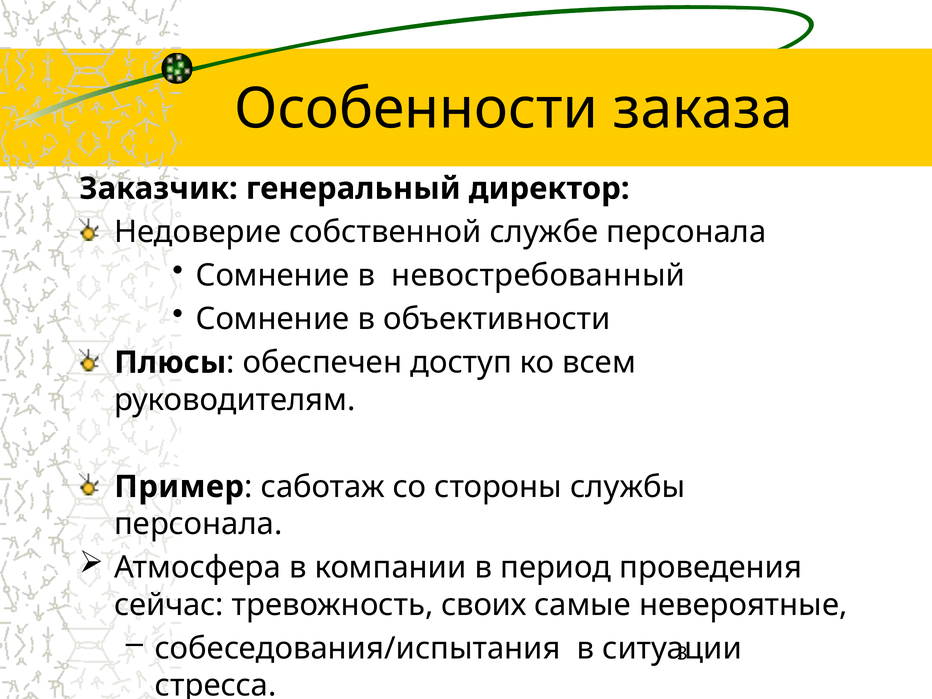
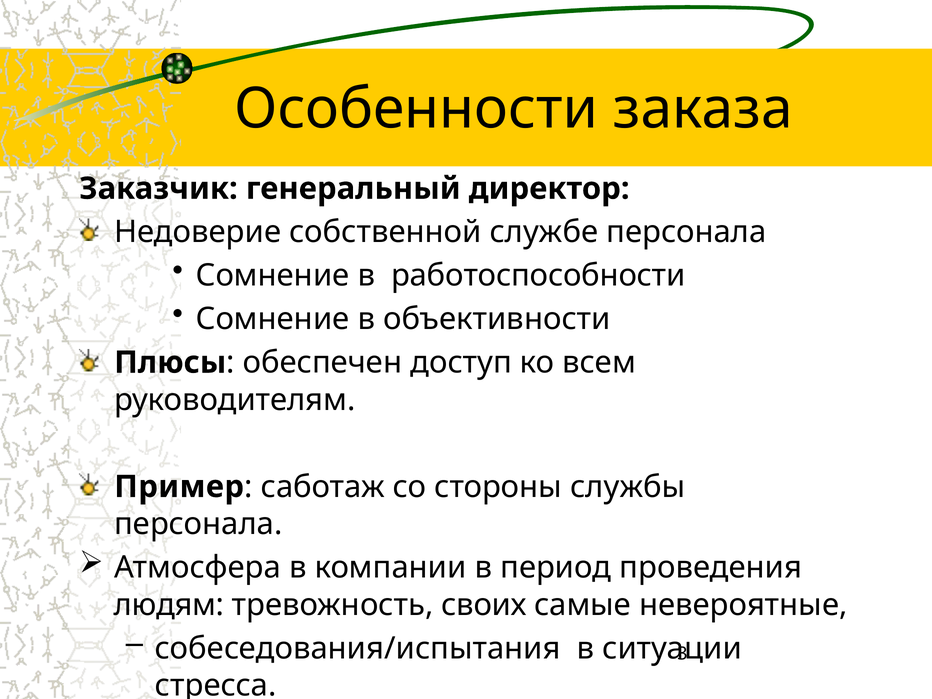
невостребованный: невостребованный -> работоспособности
сейчас: сейчас -> людям
